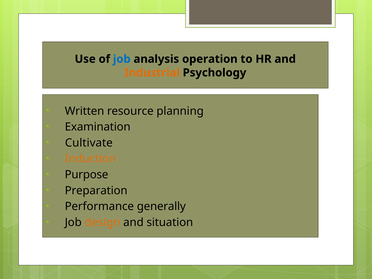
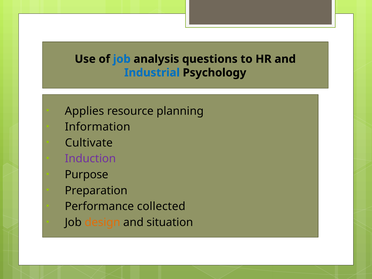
operation: operation -> questions
Industrial colour: orange -> blue
Written: Written -> Applies
Examination: Examination -> Information
Induction colour: orange -> purple
generally: generally -> collected
